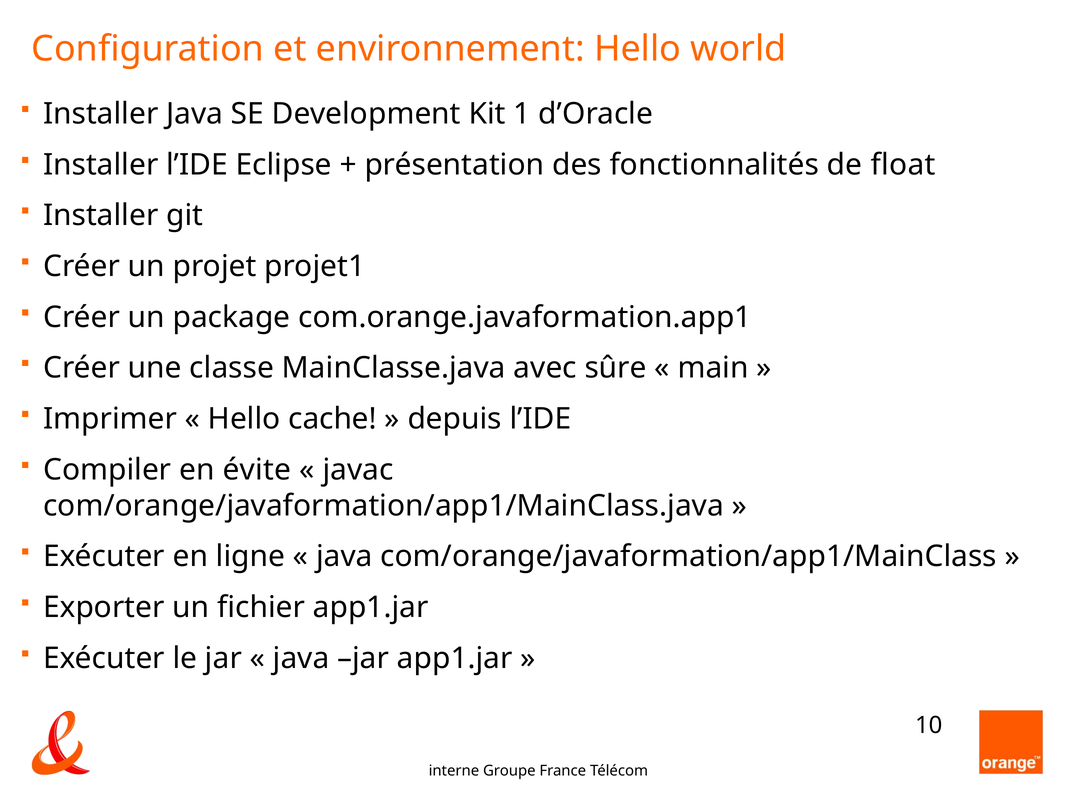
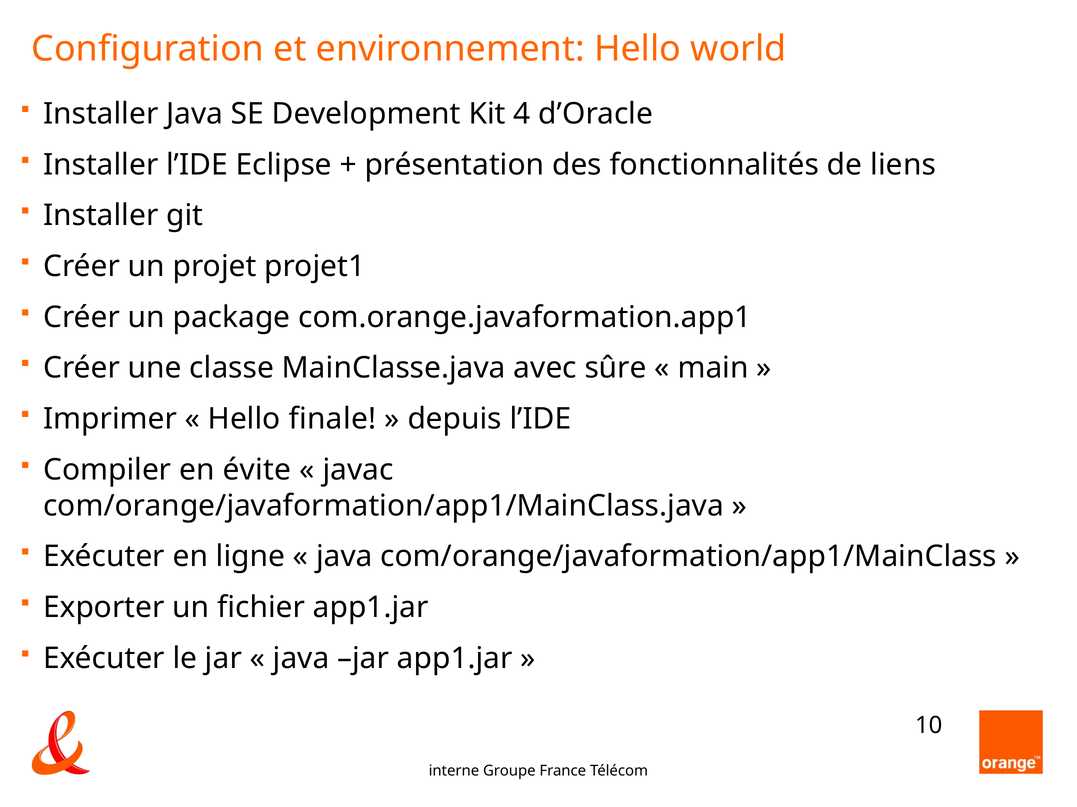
1: 1 -> 4
float: float -> liens
cache: cache -> finale
